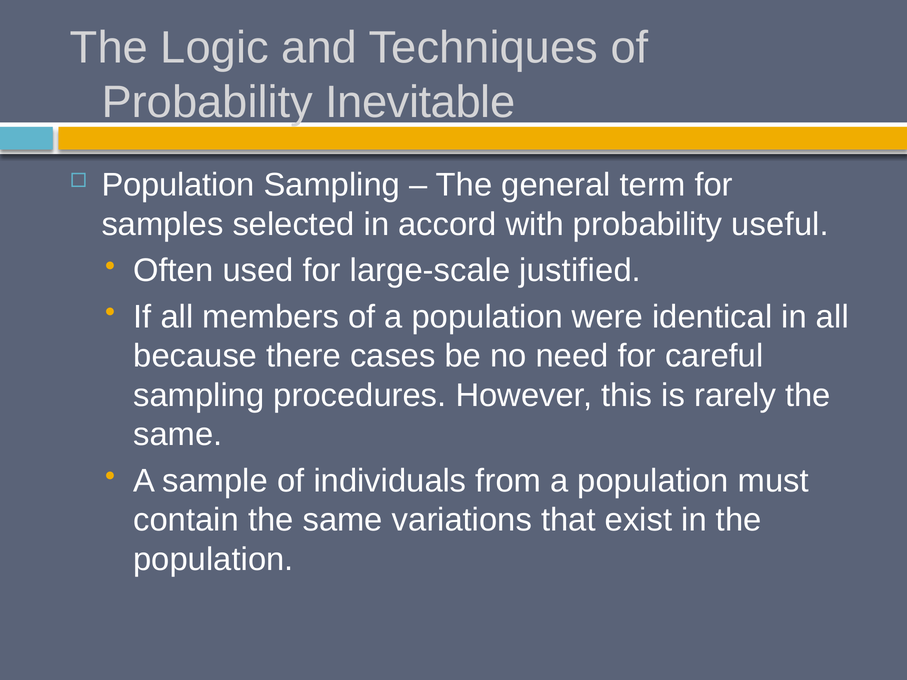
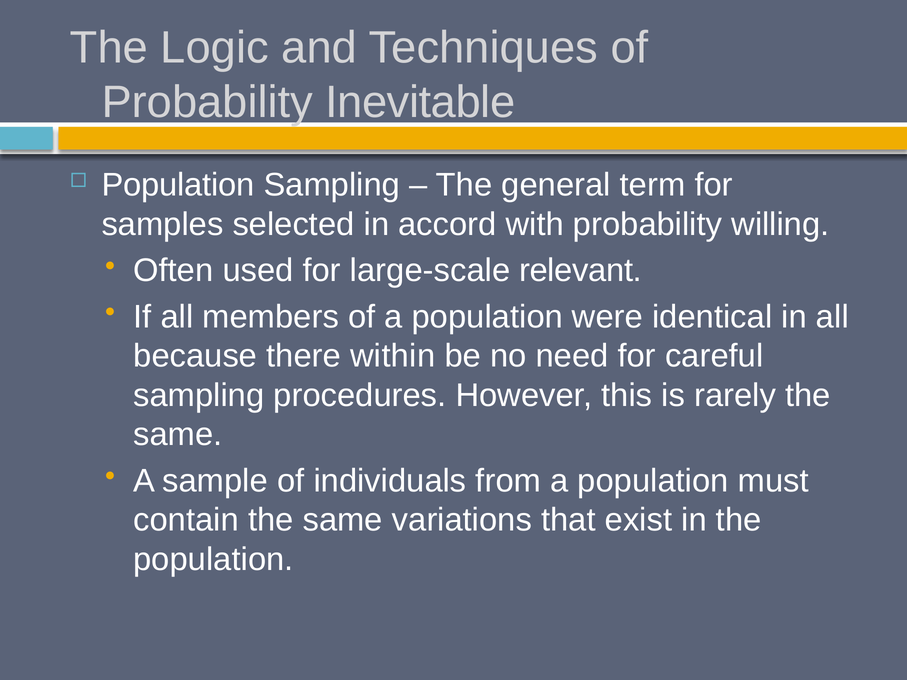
useful: useful -> willing
justified: justified -> relevant
cases: cases -> within
